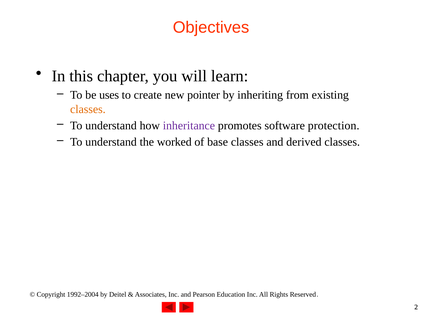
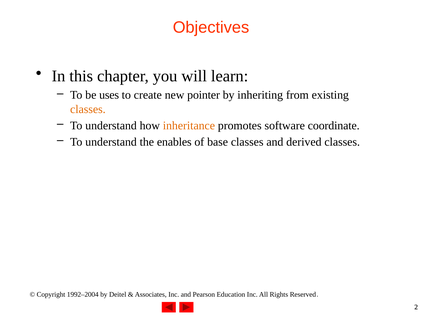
inheritance colour: purple -> orange
protection: protection -> coordinate
worked: worked -> enables
